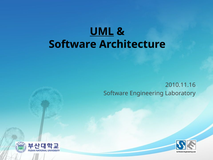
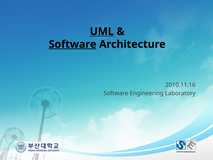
Software at (73, 44) underline: none -> present
